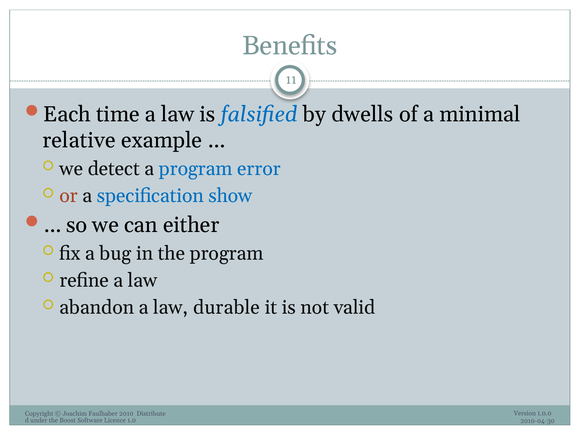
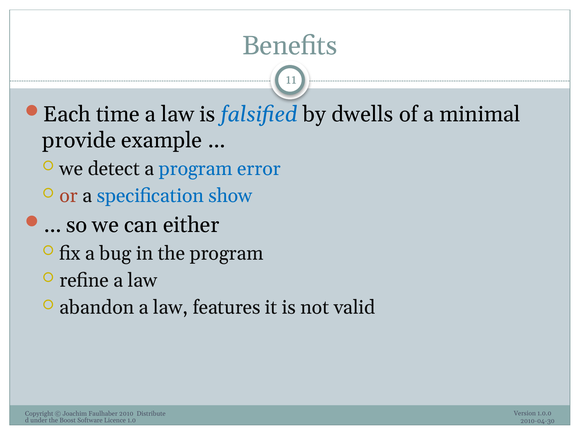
relative: relative -> provide
durable: durable -> features
